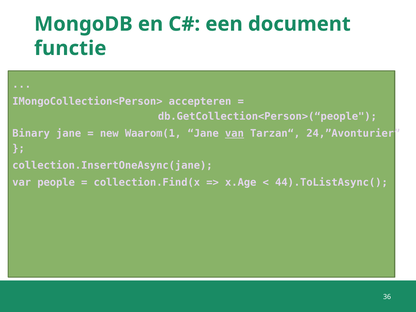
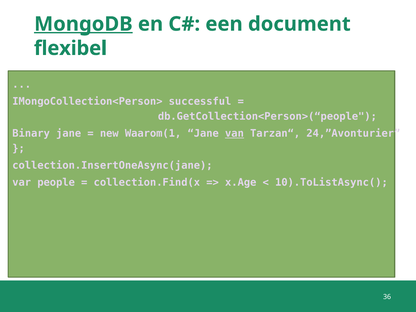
MongoDB underline: none -> present
functie: functie -> flexibel
accepteren: accepteren -> successful
44).ToListAsync(: 44).ToListAsync( -> 10).ToListAsync(
